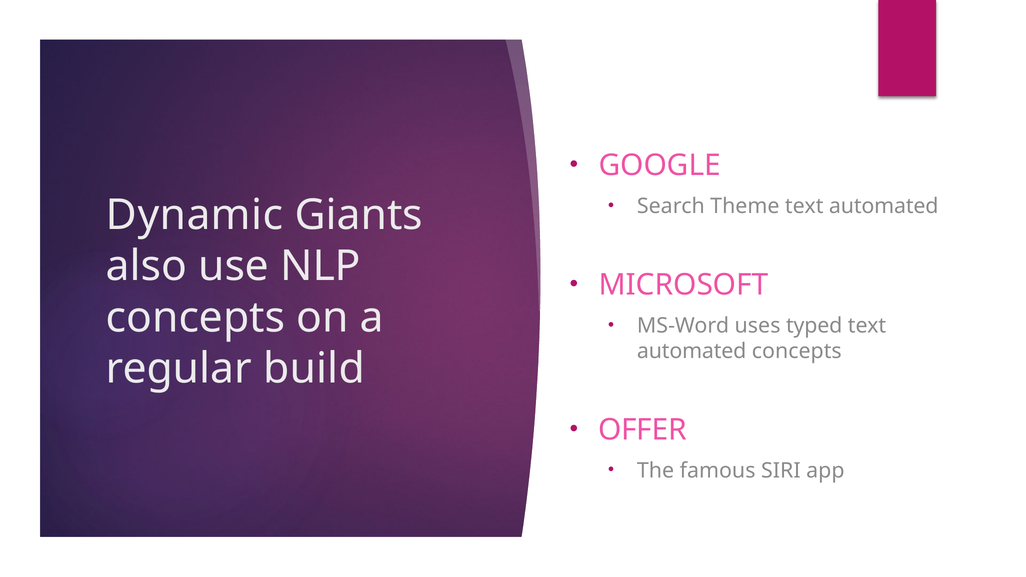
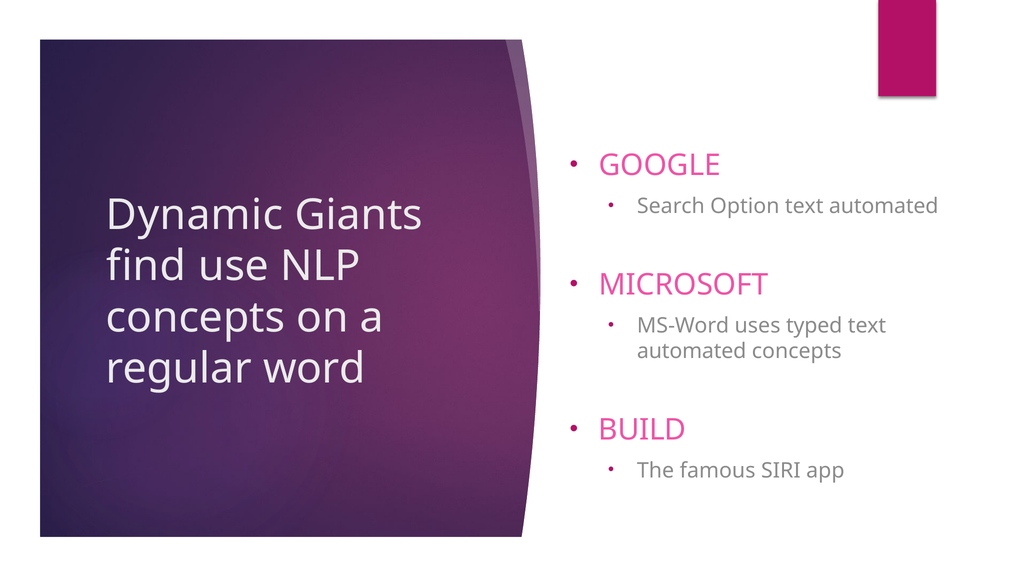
Theme: Theme -> Option
also: also -> find
build: build -> word
OFFER: OFFER -> BUILD
